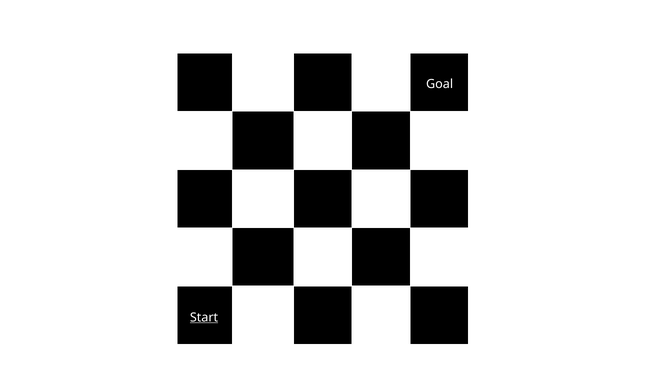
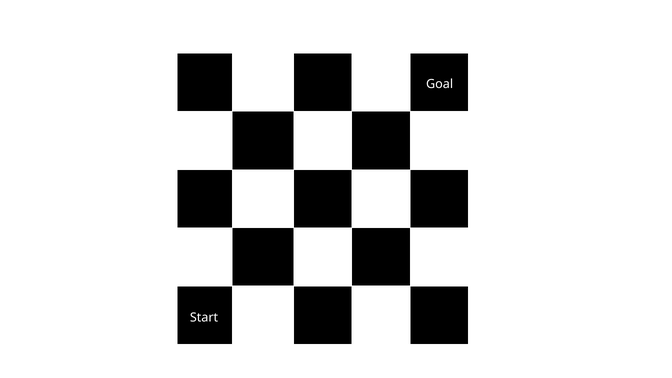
Start underline: present -> none
